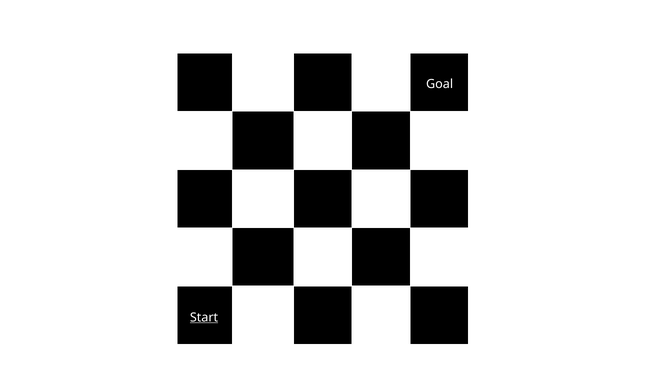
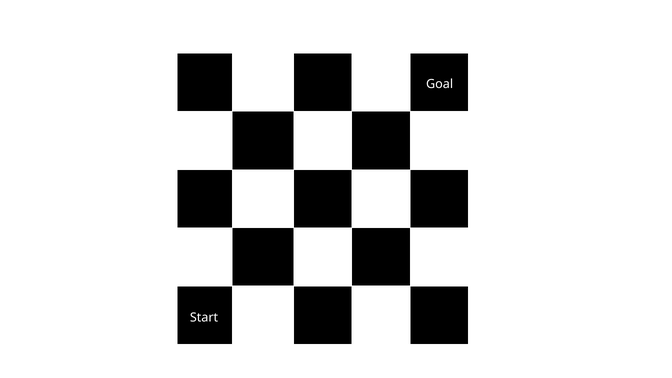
Start underline: present -> none
